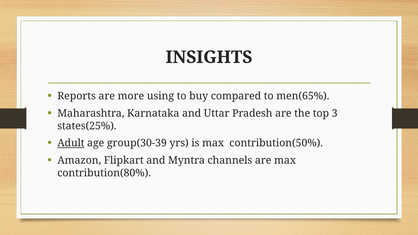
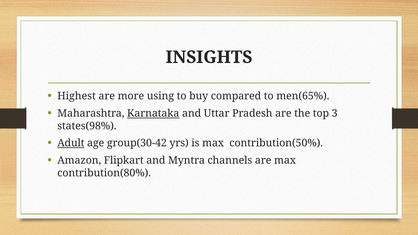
Reports: Reports -> Highest
Karnataka underline: none -> present
states(25%: states(25% -> states(98%
group(30-39: group(30-39 -> group(30-42
